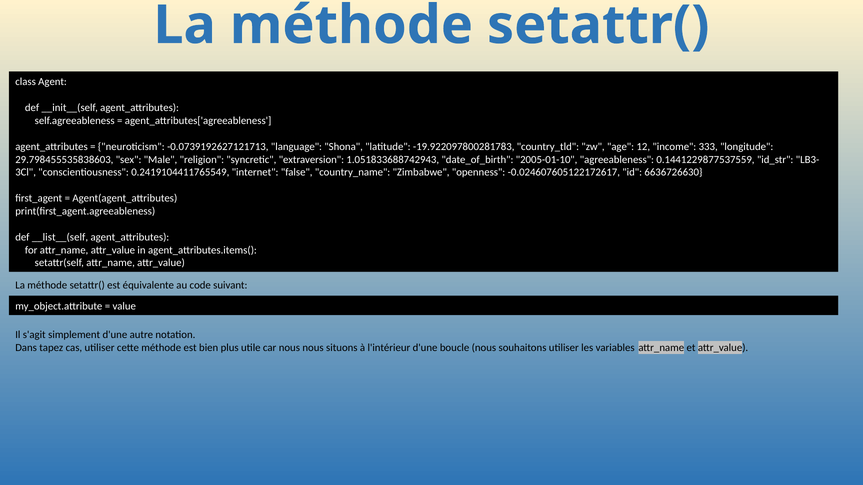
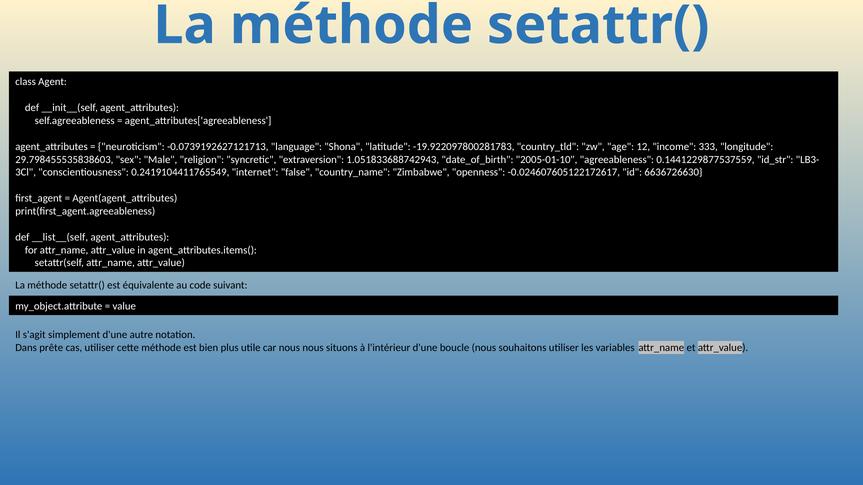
tapez: tapez -> prête
